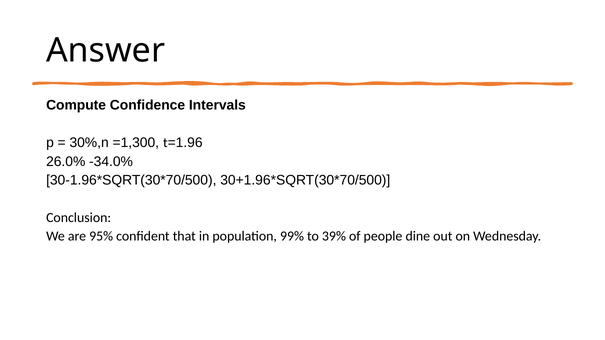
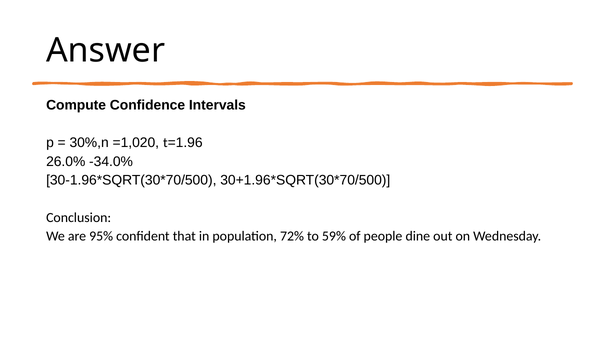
=1,300: =1,300 -> =1,020
99%: 99% -> 72%
39%: 39% -> 59%
